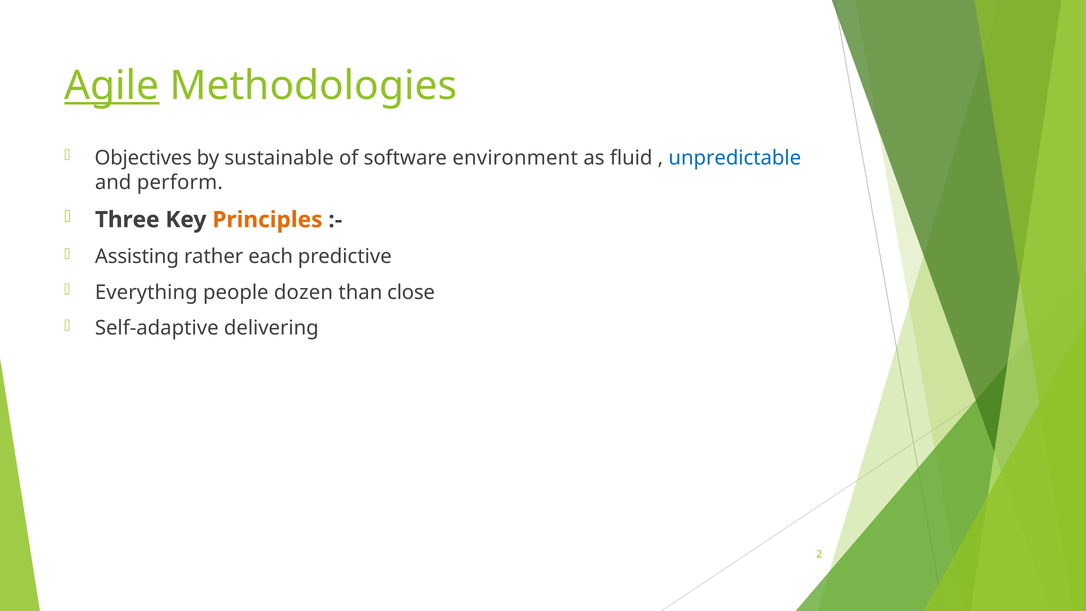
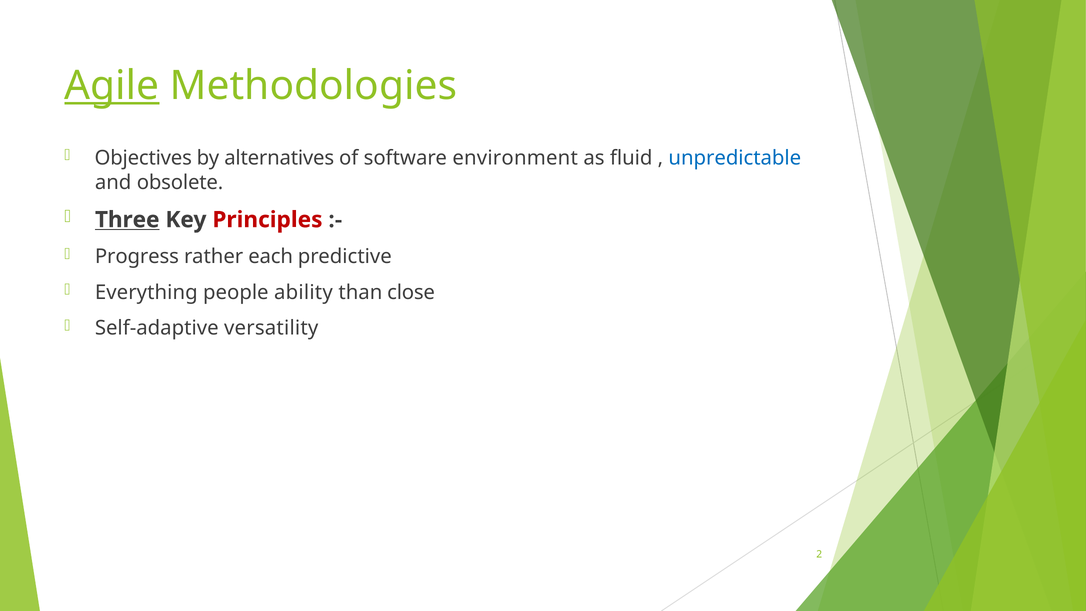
sustainable: sustainable -> alternatives
perform: perform -> obsolete
Three underline: none -> present
Principles colour: orange -> red
Assisting: Assisting -> Progress
dozen: dozen -> ability
delivering: delivering -> versatility
